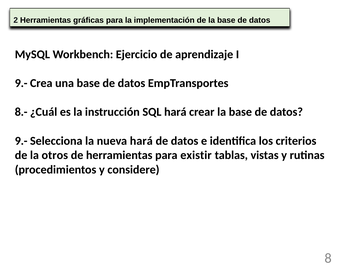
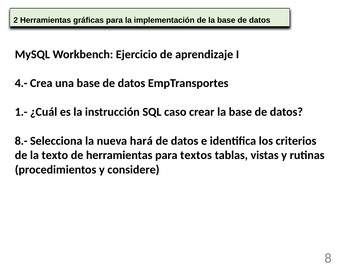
9.- at (21, 83): 9.- -> 4.-
8.-: 8.- -> 1.-
SQL hará: hará -> caso
9.- at (21, 141): 9.- -> 8.-
otros: otros -> texto
existir: existir -> textos
